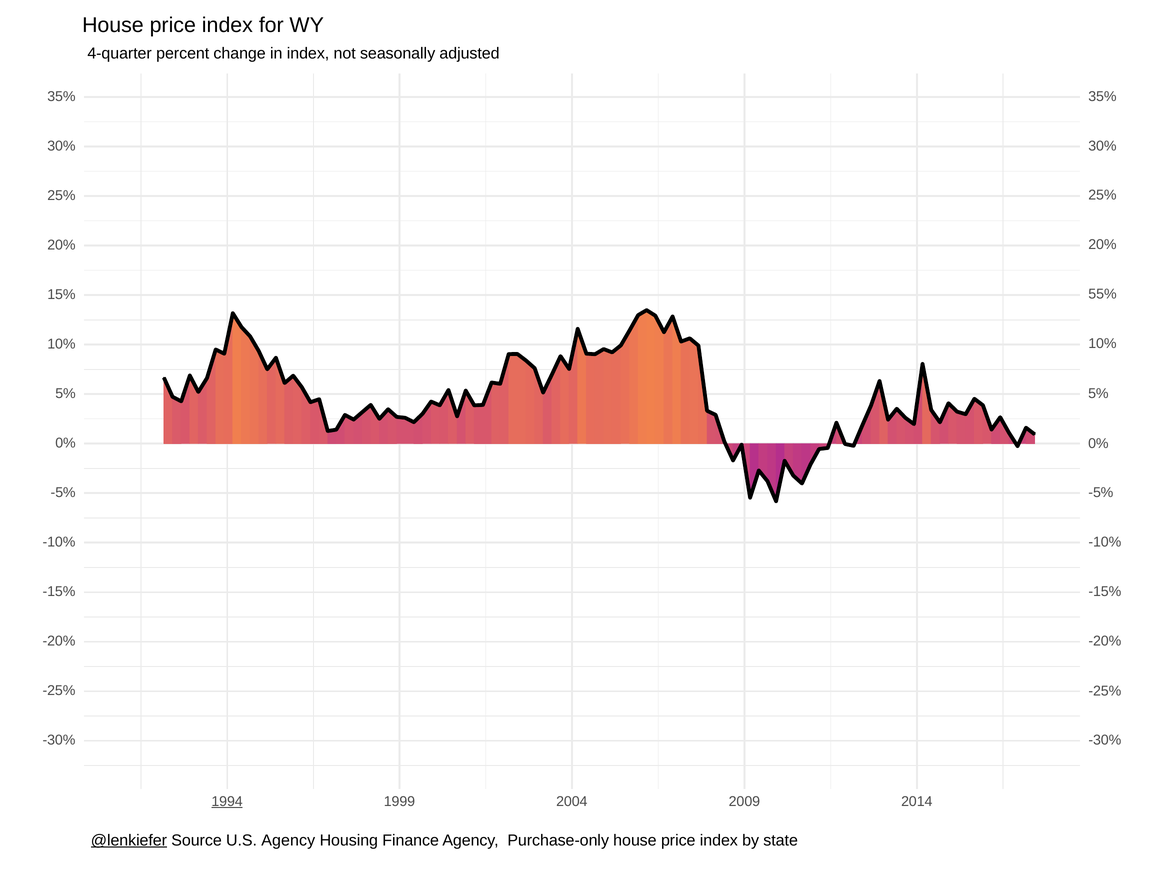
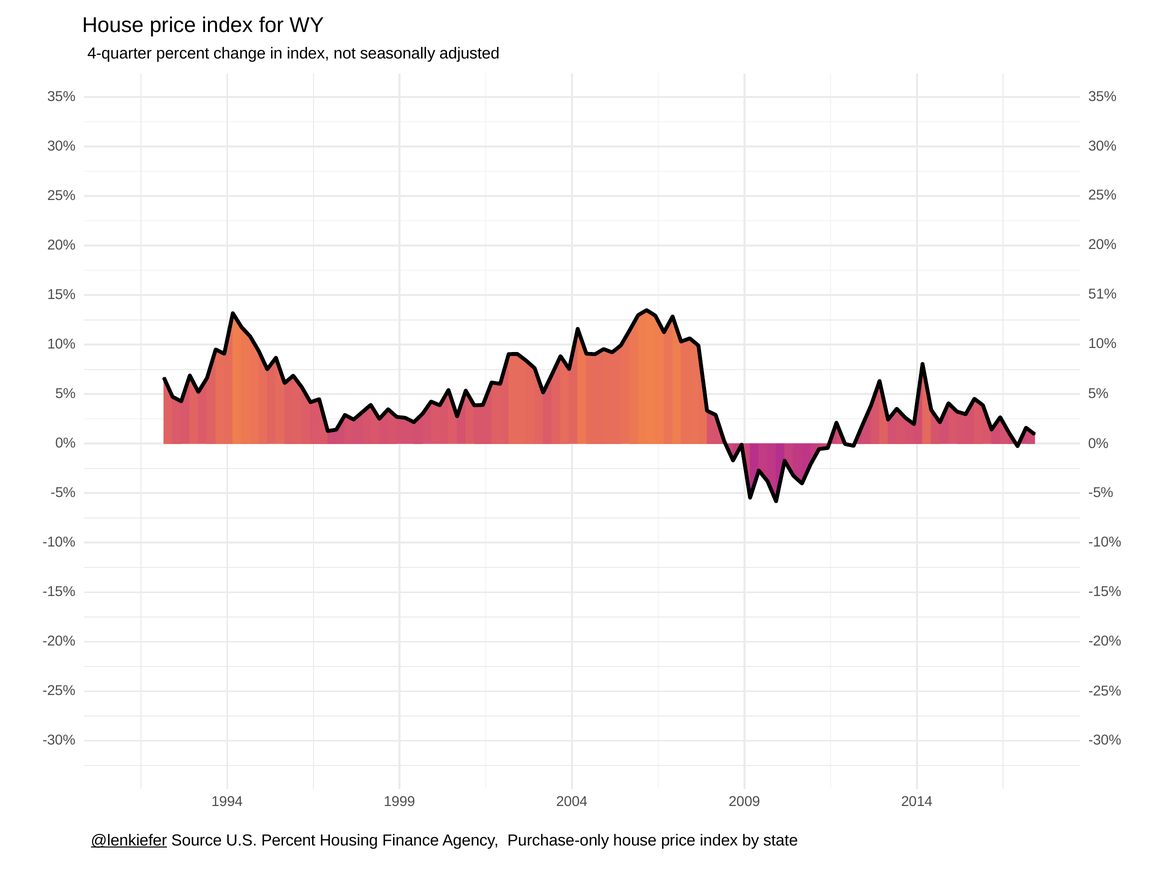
55%: 55% -> 51%
1994 underline: present -> none
U.S Agency: Agency -> Percent
